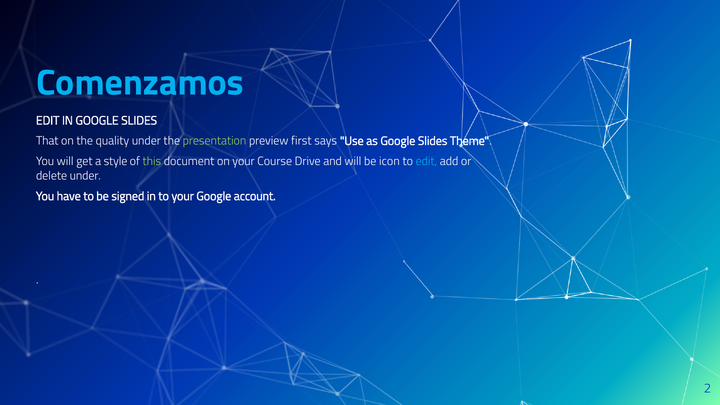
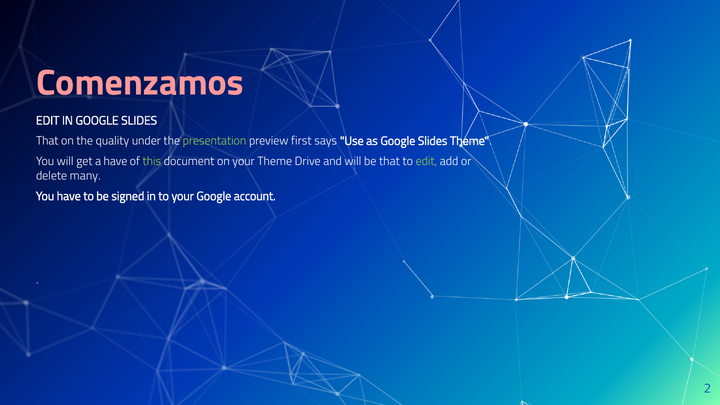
Comenzamos colour: light blue -> pink
a style: style -> have
your Course: Course -> Theme
be icon: icon -> that
edit at (426, 161) colour: light blue -> light green
delete under: under -> many
